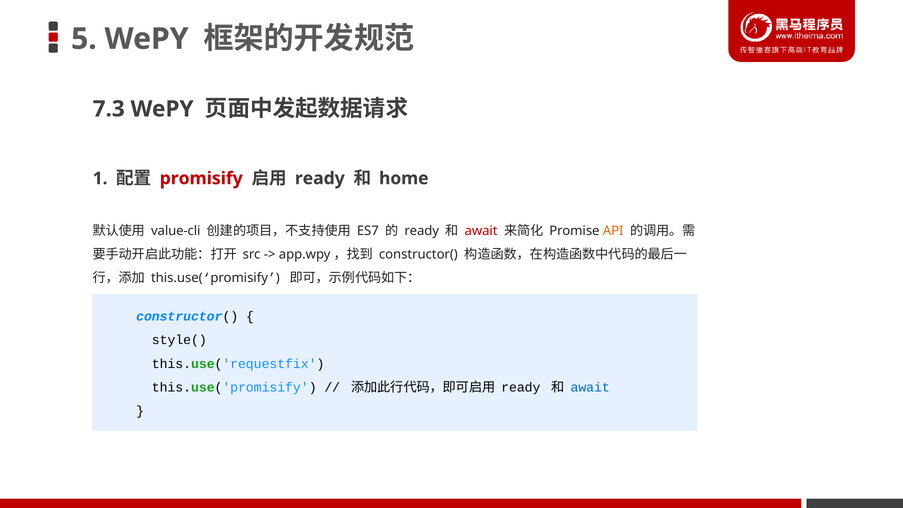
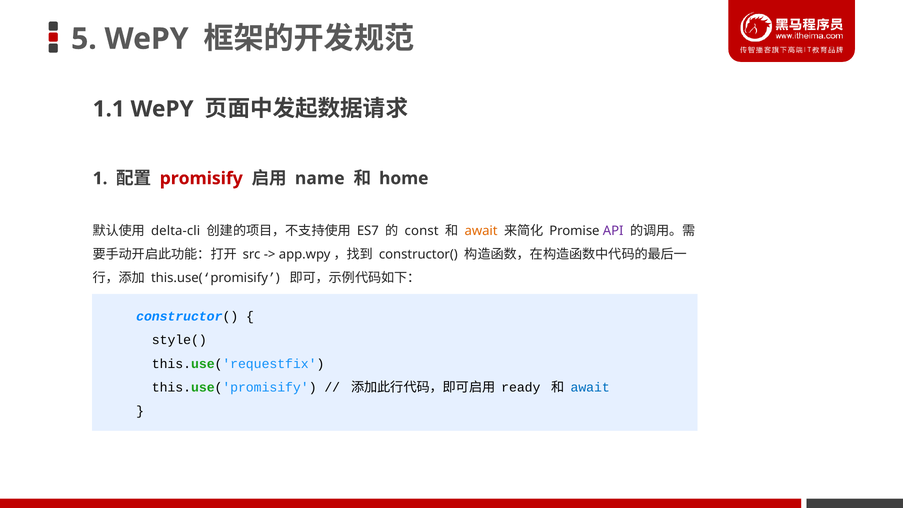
7.3: 7.3 -> 1.1
ready at (320, 178): ready -> name
value-cli: value-cli -> delta-cli
ready at (422, 231): ready -> const
await at (481, 231) colour: red -> orange
API colour: orange -> purple
